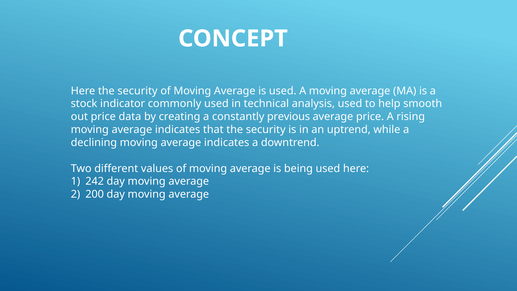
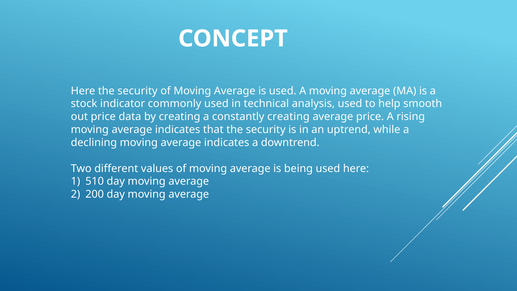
constantly previous: previous -> creating
242: 242 -> 510
